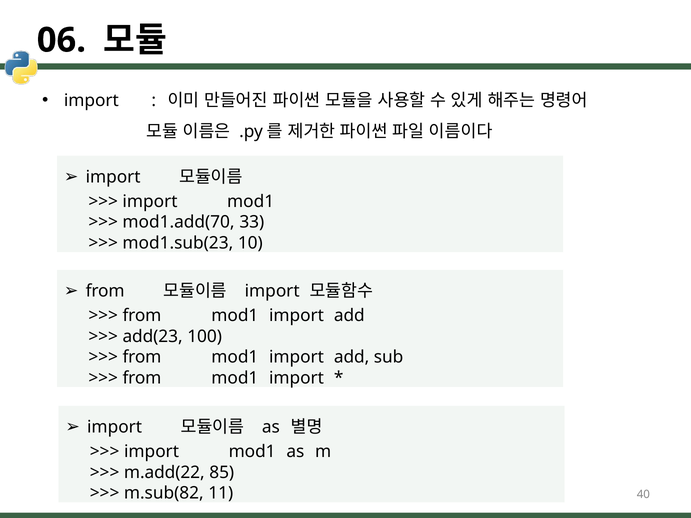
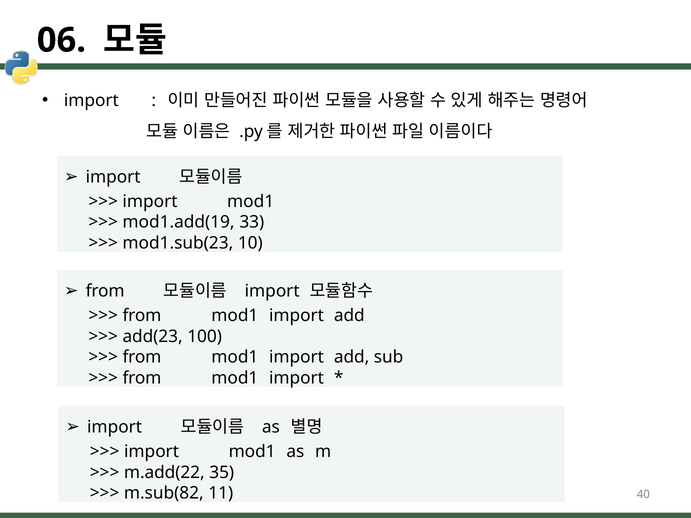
mod1.add(70: mod1.add(70 -> mod1.add(19
85: 85 -> 35
